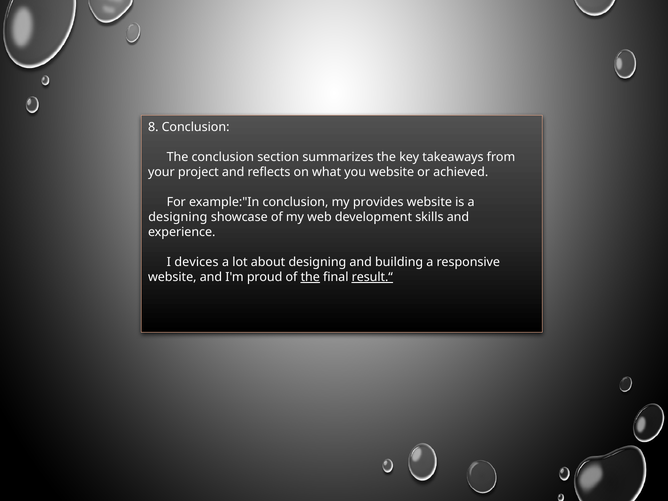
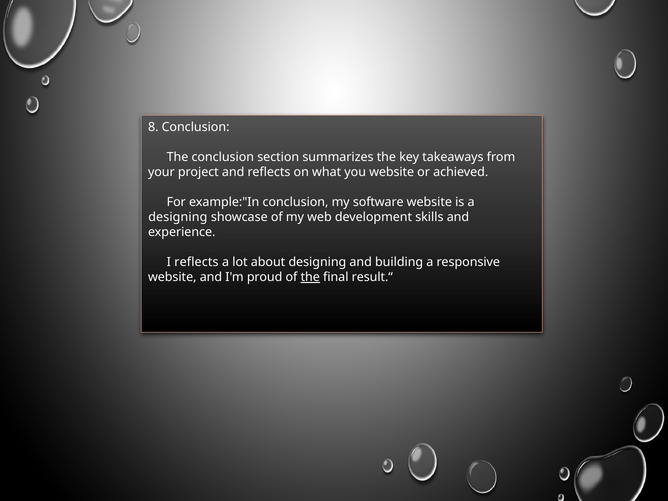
provides: provides -> software
I devices: devices -> reflects
result.“ underline: present -> none
